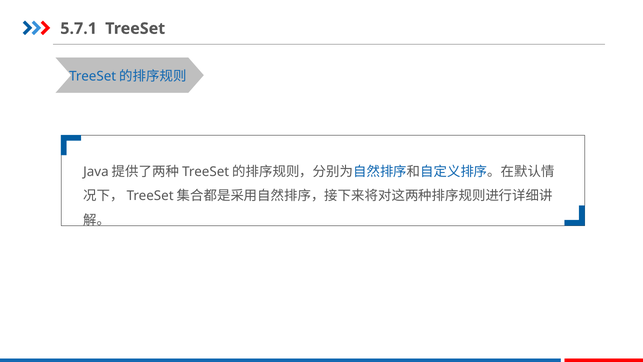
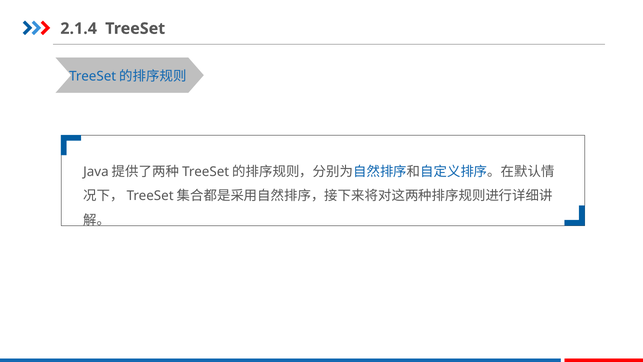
5.7.1: 5.7.1 -> 2.1.4
